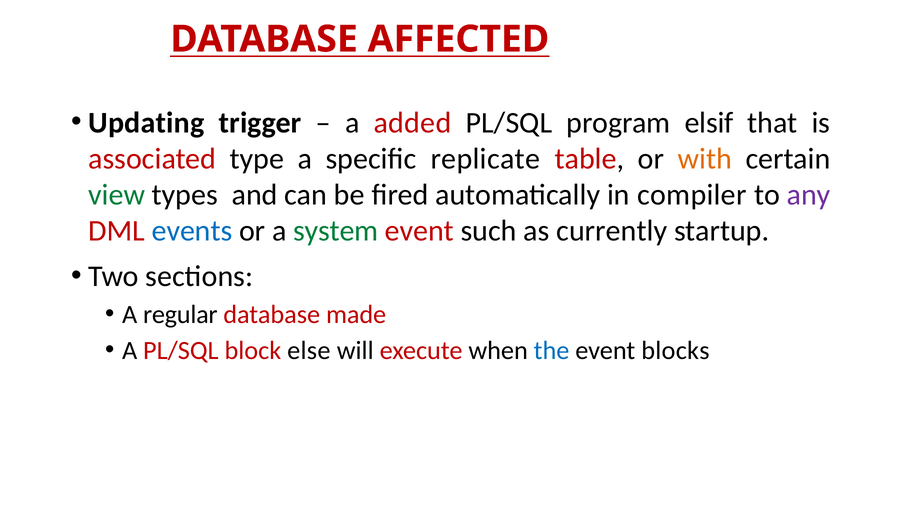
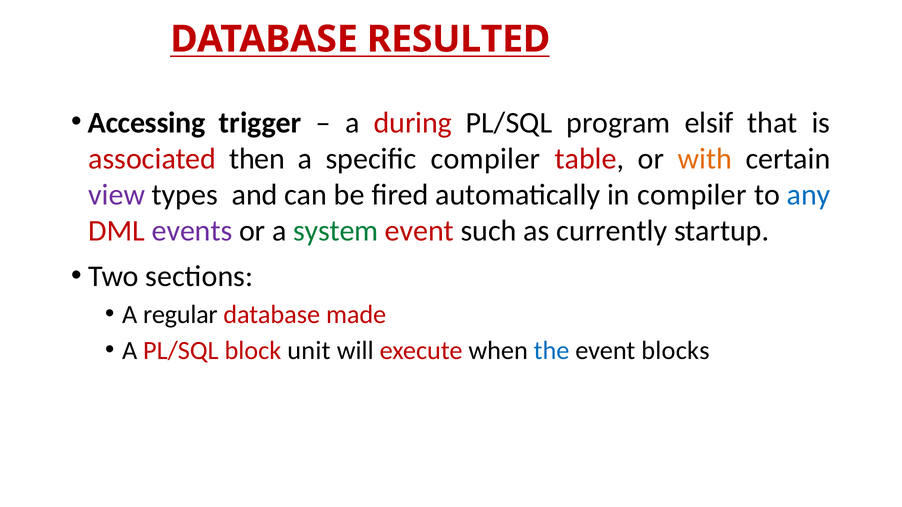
AFFECTED: AFFECTED -> RESULTED
Updating: Updating -> Accessing
added: added -> during
type: type -> then
specific replicate: replicate -> compiler
view colour: green -> purple
any colour: purple -> blue
events colour: blue -> purple
else: else -> unit
